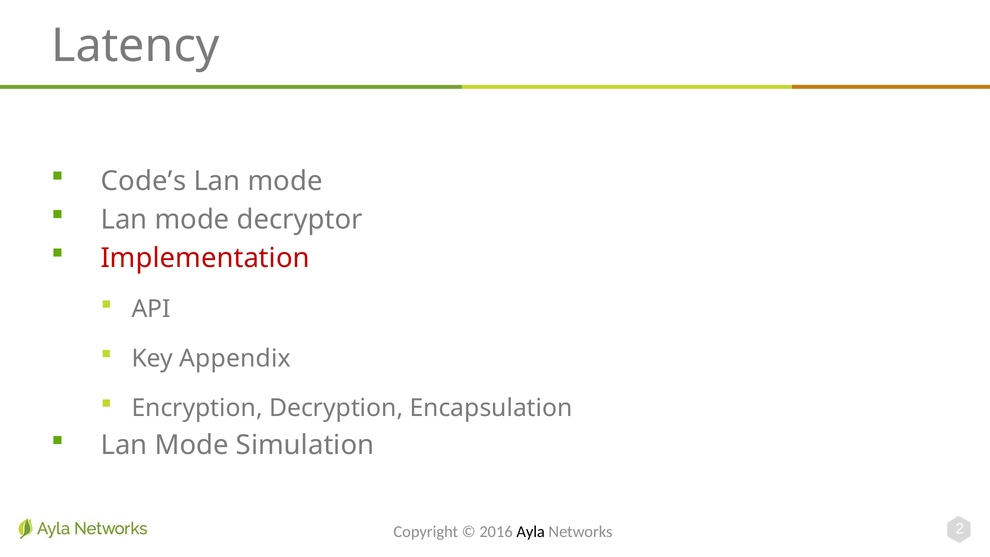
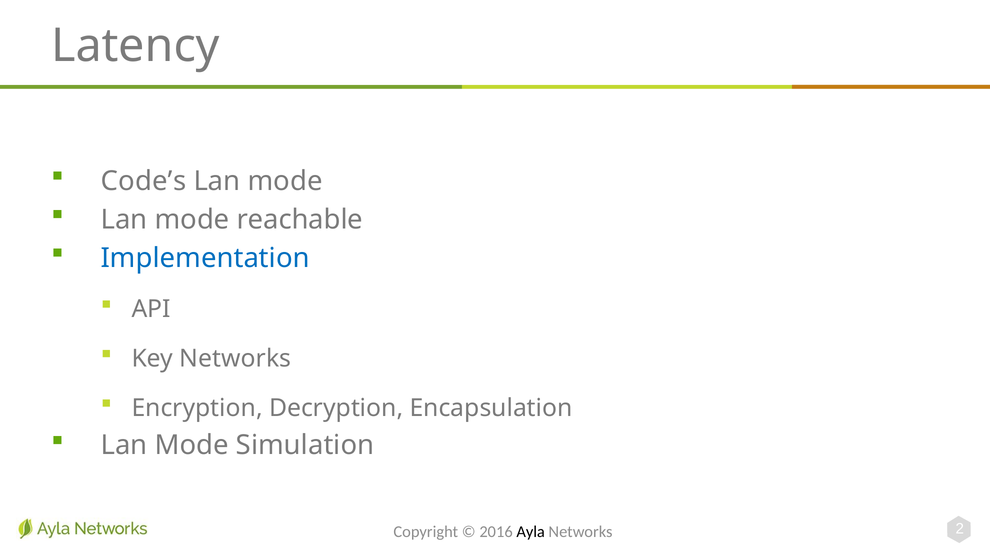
decryptor: decryptor -> reachable
Implementation colour: red -> blue
Key Appendix: Appendix -> Networks
